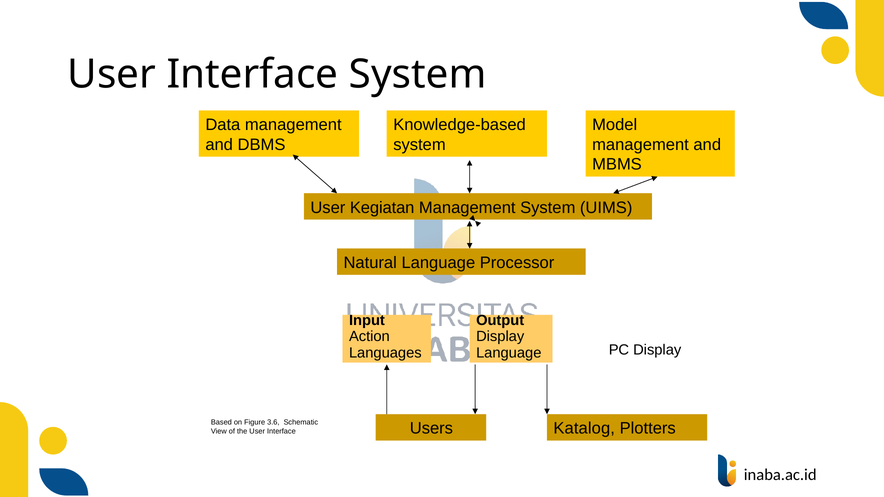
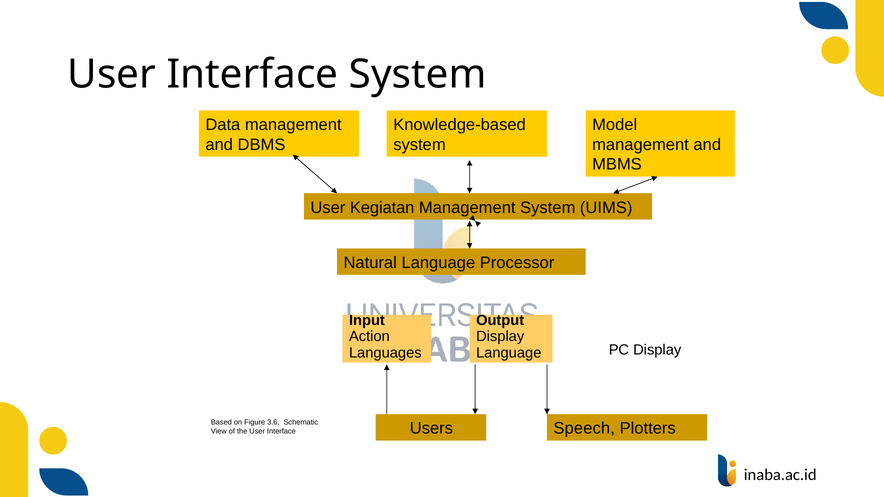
Katalog: Katalog -> Speech
